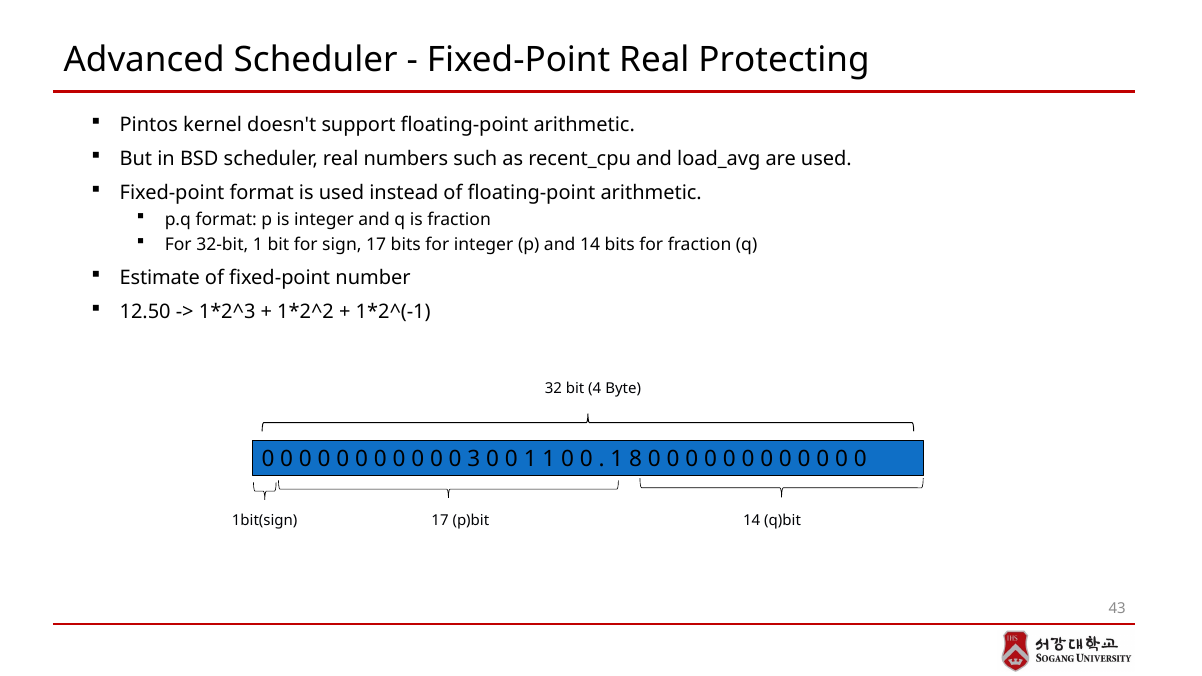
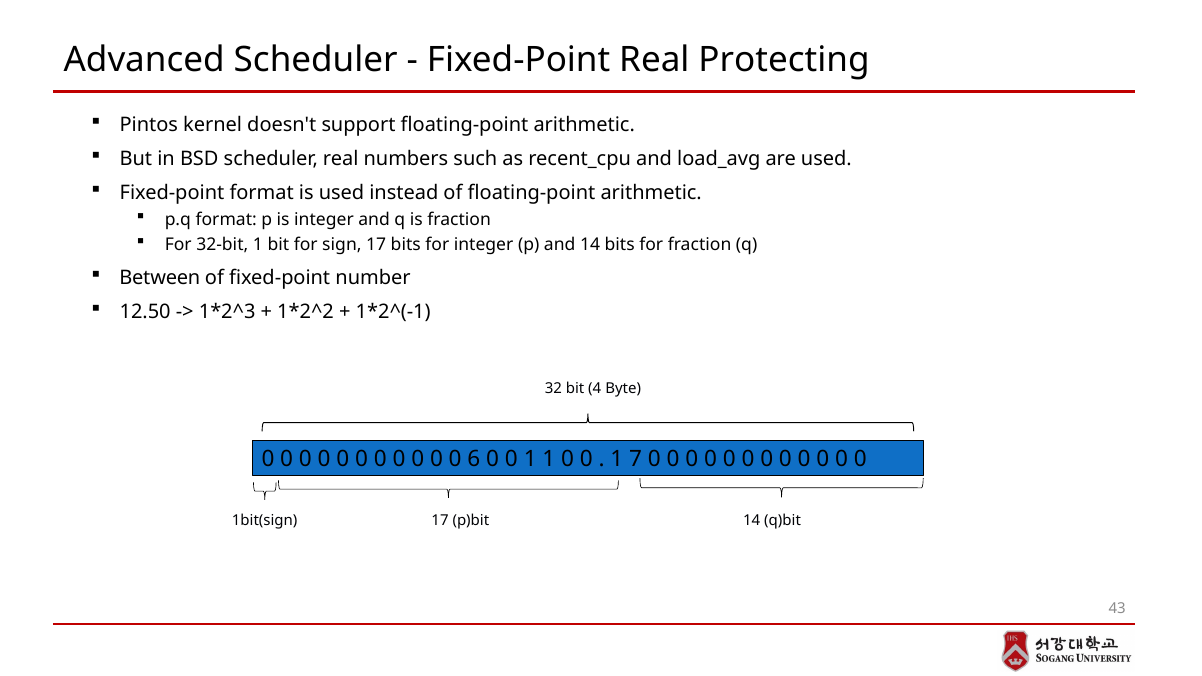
Estimate: Estimate -> Between
3: 3 -> 6
8: 8 -> 7
